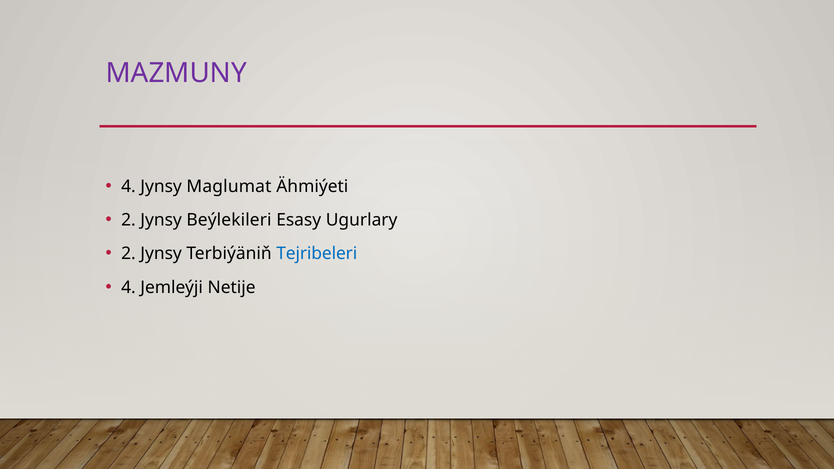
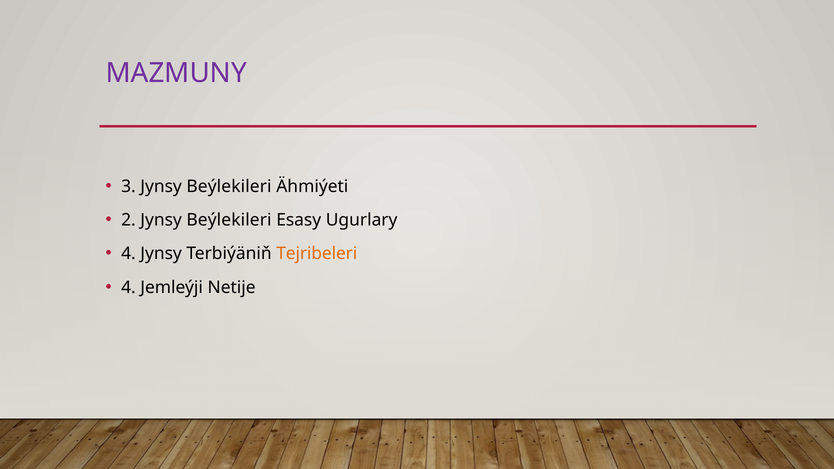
4 at (128, 186): 4 -> 3
Maglumat at (229, 186): Maglumat -> Beýlekileri
2 at (128, 254): 2 -> 4
Tejribeleri colour: blue -> orange
